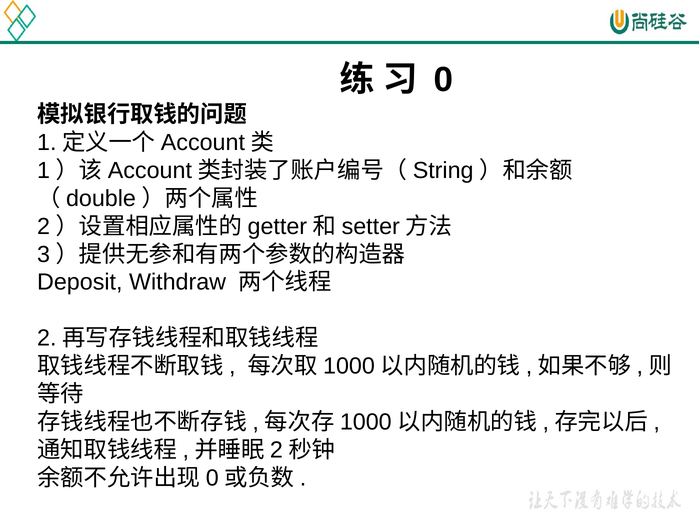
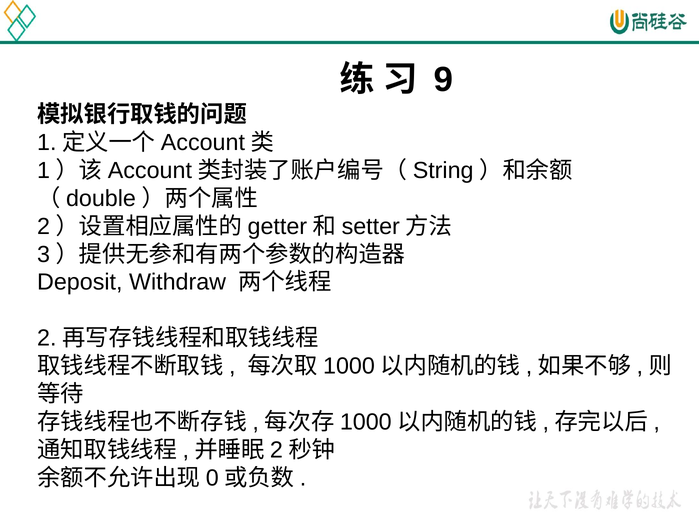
0: 0 -> 9
